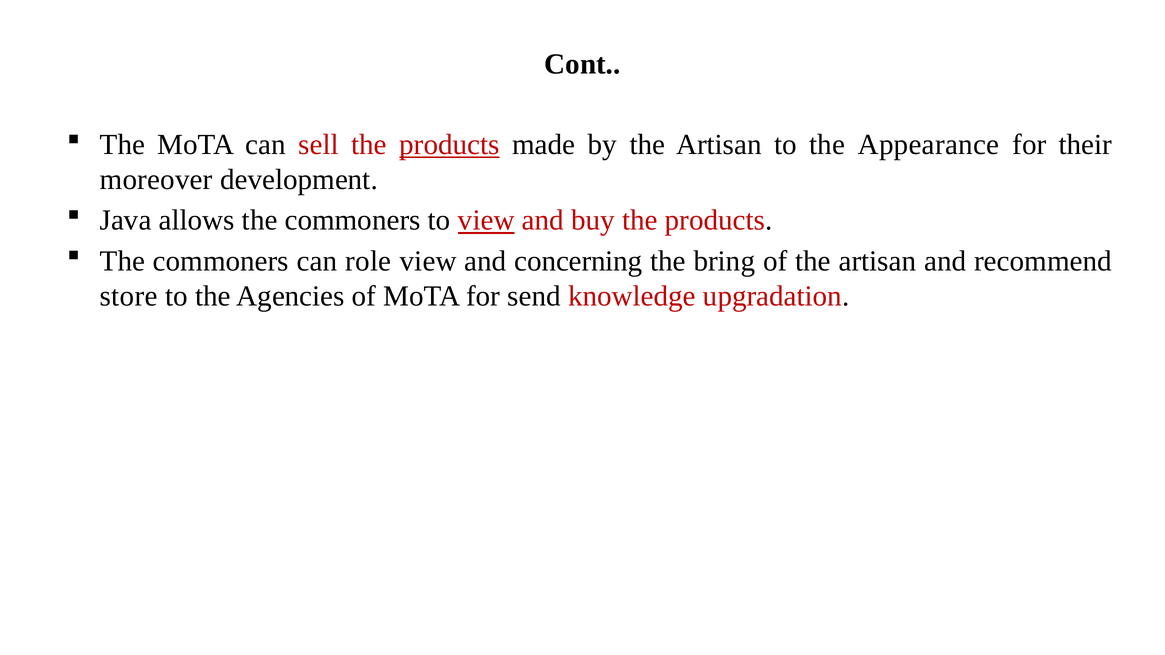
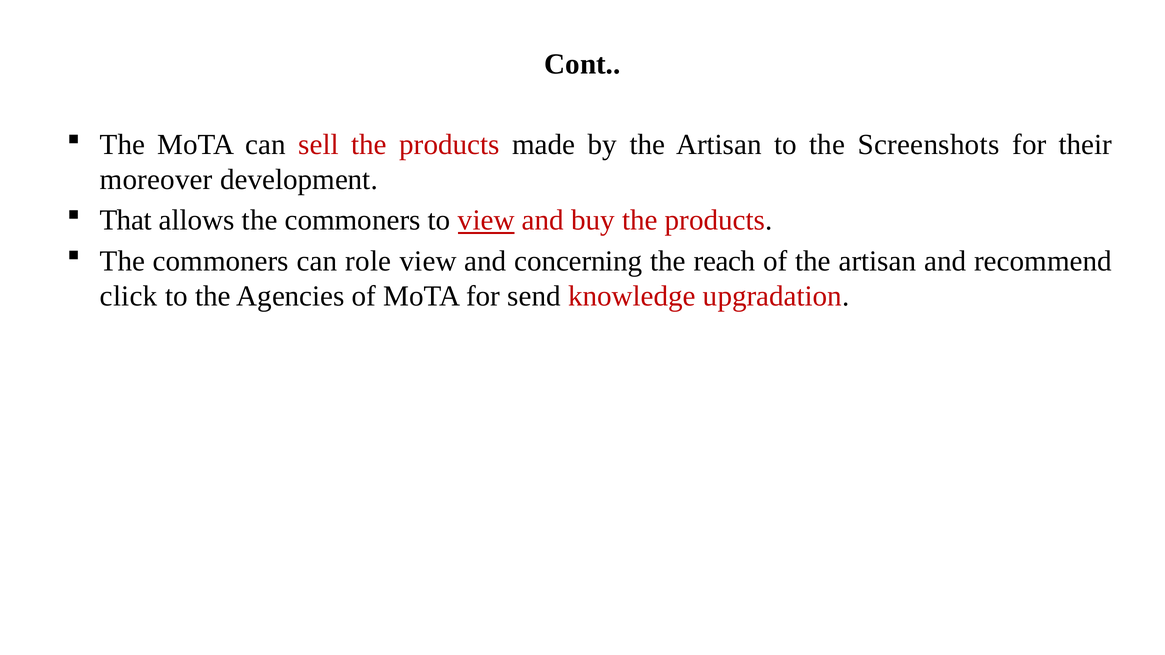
products at (450, 145) underline: present -> none
Appearance: Appearance -> Screenshots
Java: Java -> That
bring: bring -> reach
store: store -> click
